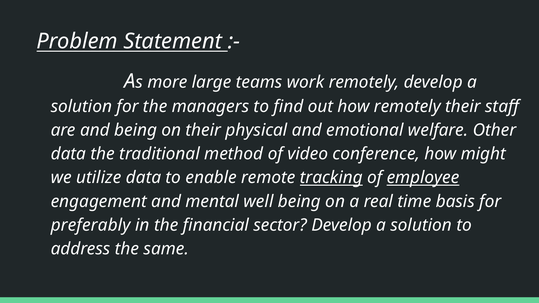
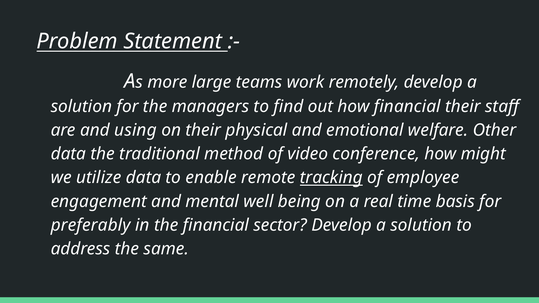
how remotely: remotely -> financial
and being: being -> using
employee underline: present -> none
